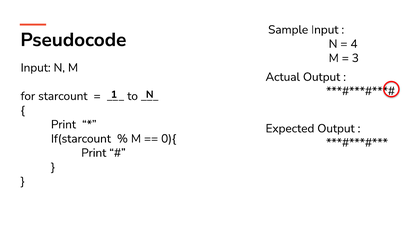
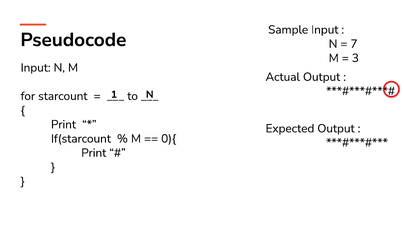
4: 4 -> 7
